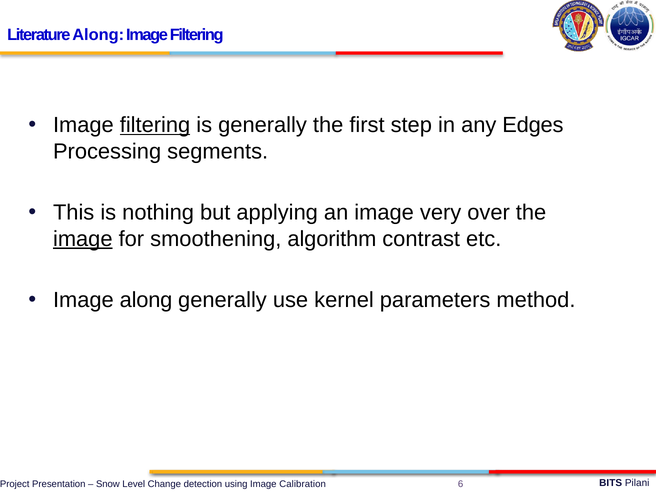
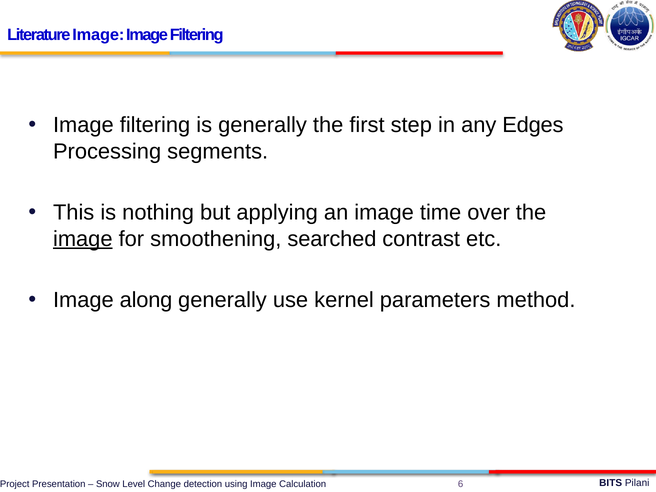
Literature Along: Along -> Image
filtering at (155, 125) underline: present -> none
very: very -> time
algorithm: algorithm -> searched
Calibration: Calibration -> Calculation
